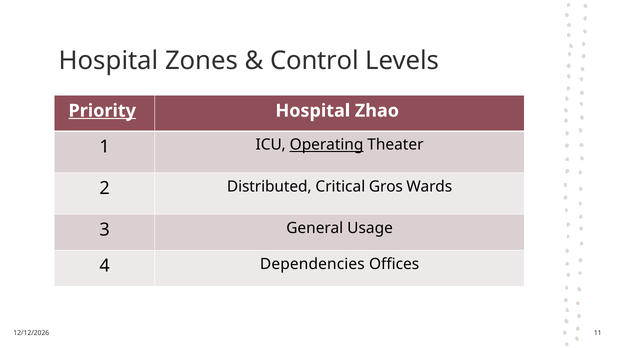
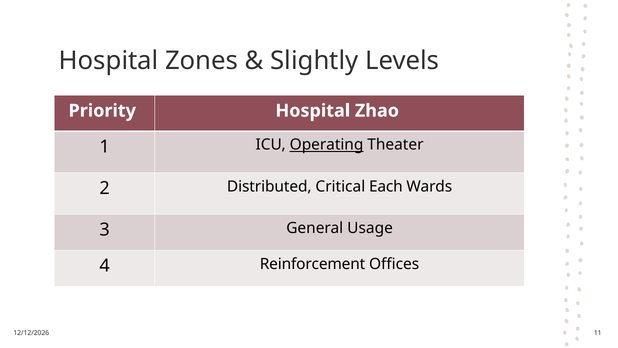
Control: Control -> Slightly
Priority underline: present -> none
Gros: Gros -> Each
Dependencies: Dependencies -> Reinforcement
